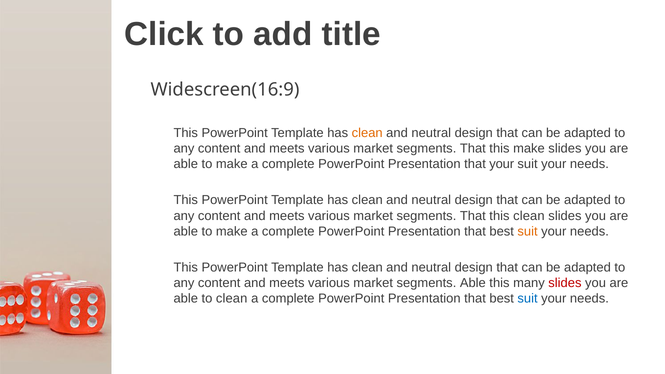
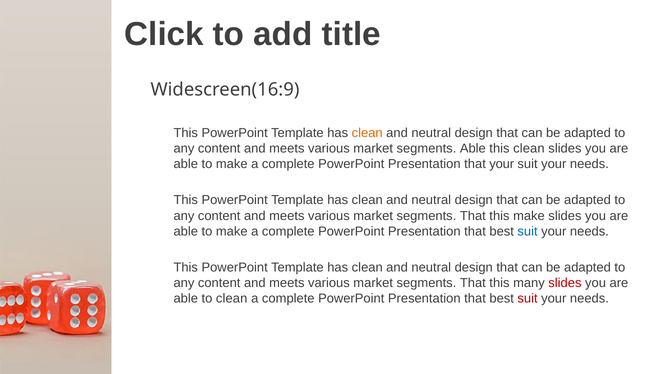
That at (473, 148): That -> Able
this make: make -> clean
this clean: clean -> make
suit at (528, 231) colour: orange -> blue
Able at (473, 283): Able -> That
suit at (528, 299) colour: blue -> red
